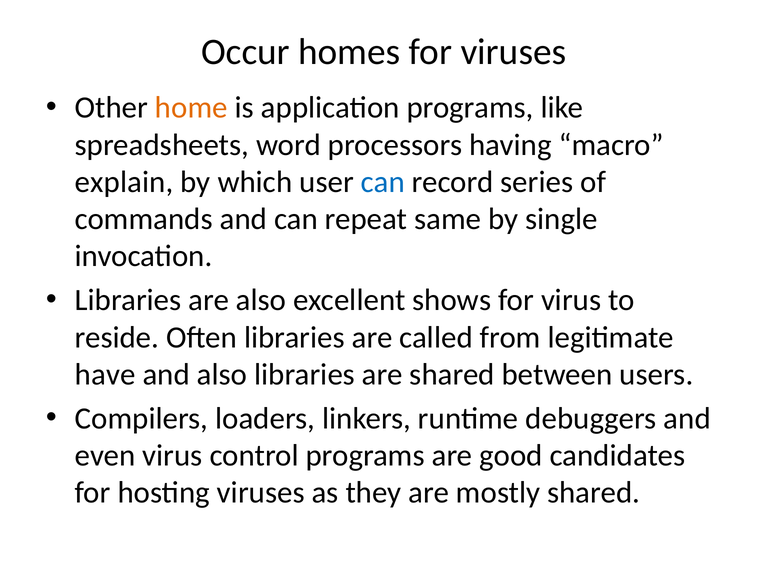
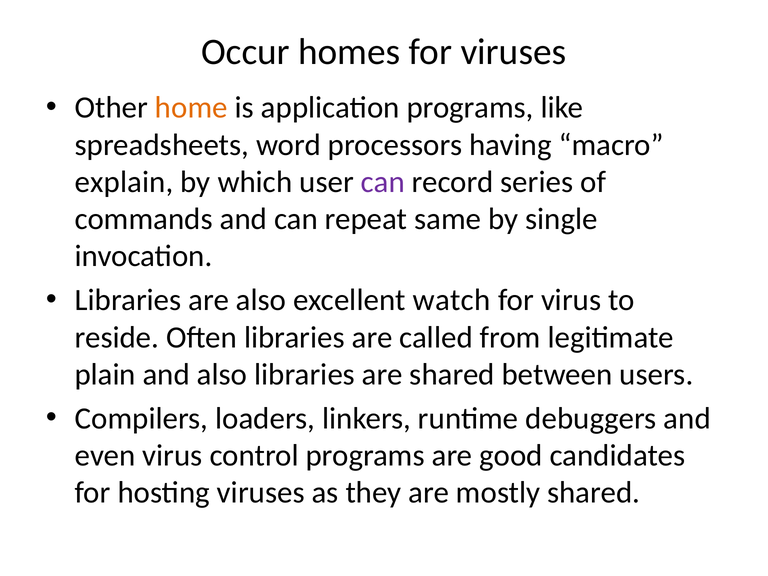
can at (383, 182) colour: blue -> purple
shows: shows -> watch
have: have -> plain
